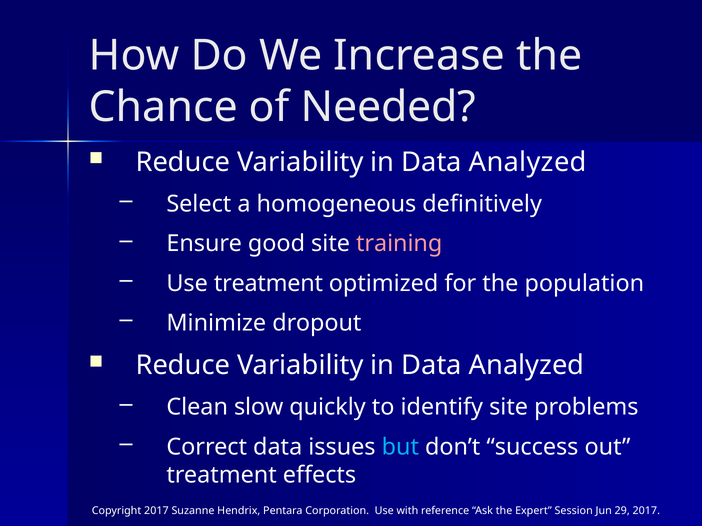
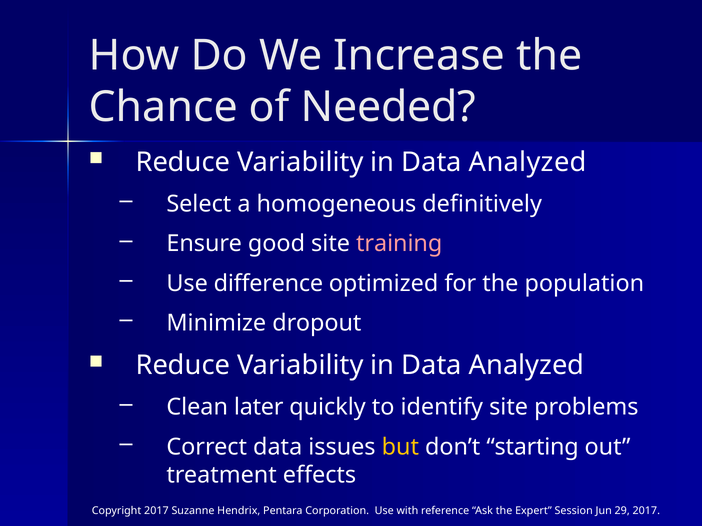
Use treatment: treatment -> difference
slow: slow -> later
but colour: light blue -> yellow
success: success -> starting
